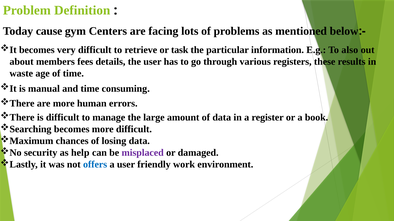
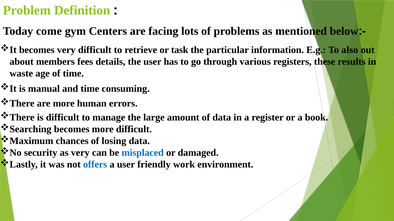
cause: cause -> come
as help: help -> very
misplaced colour: purple -> blue
